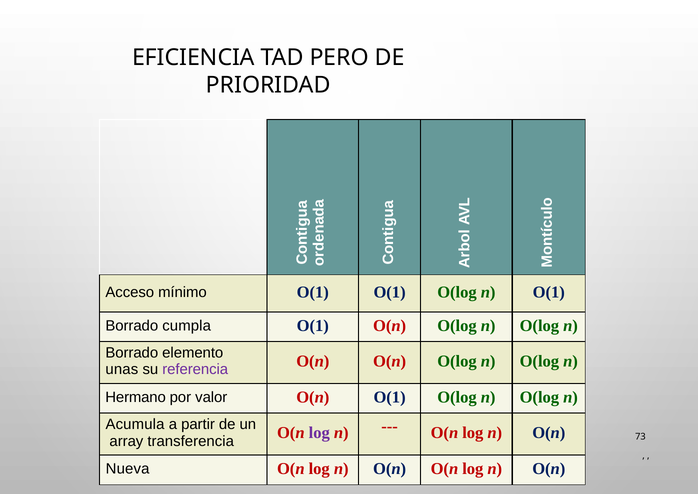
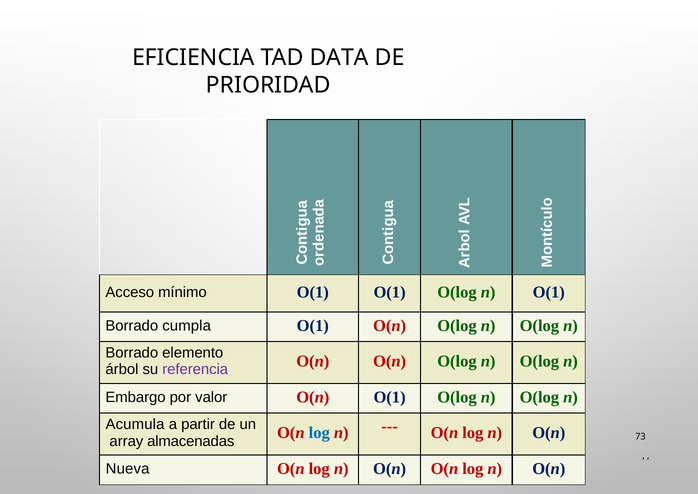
PERO: PERO -> DATA
unas: unas -> árbol
Hermano: Hermano -> Embargo
transferencia: transferencia -> almacenadas
log at (319, 433) colour: purple -> blue
